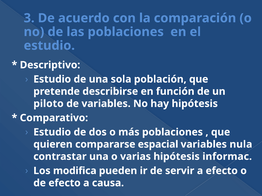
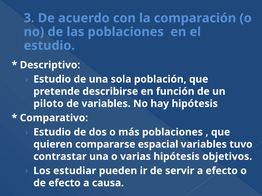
nula: nula -> tuvo
informac: informac -> objetivos
modifica: modifica -> estudiar
